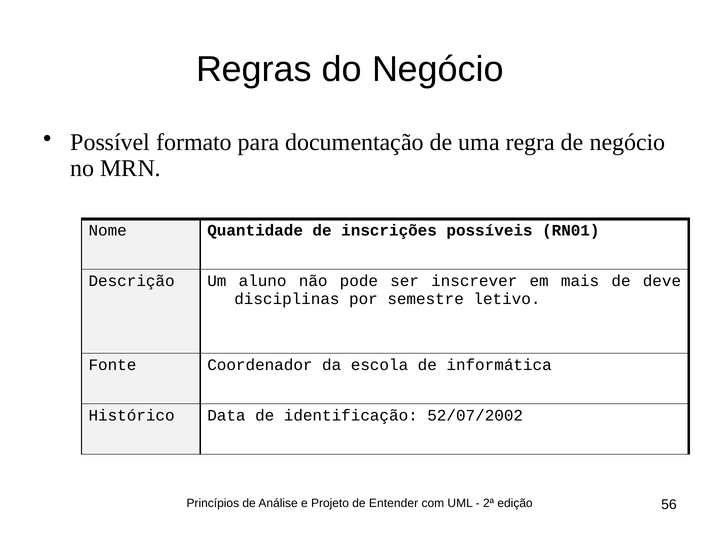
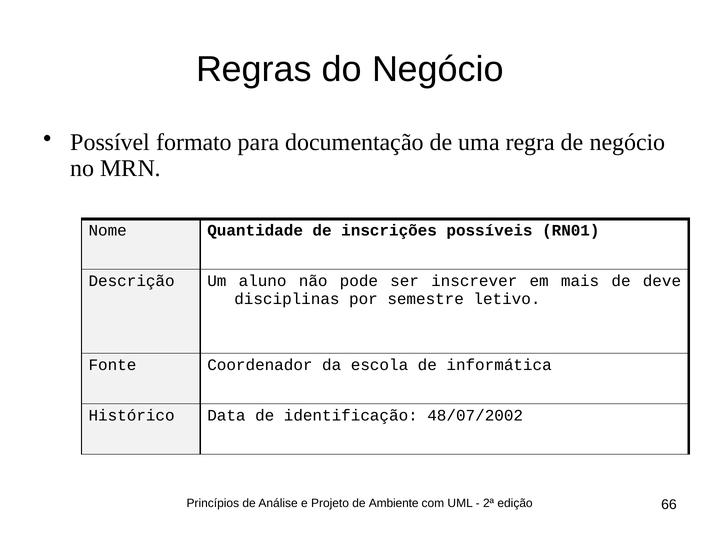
52/07/2002: 52/07/2002 -> 48/07/2002
Entender: Entender -> Ambiente
56: 56 -> 66
